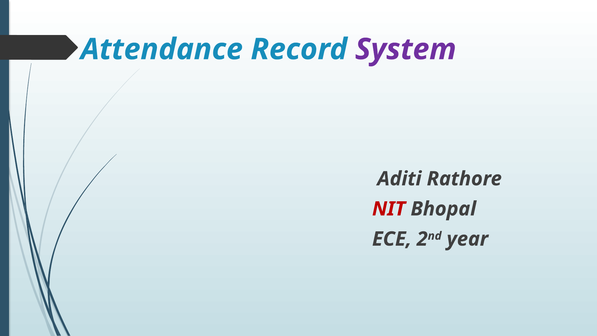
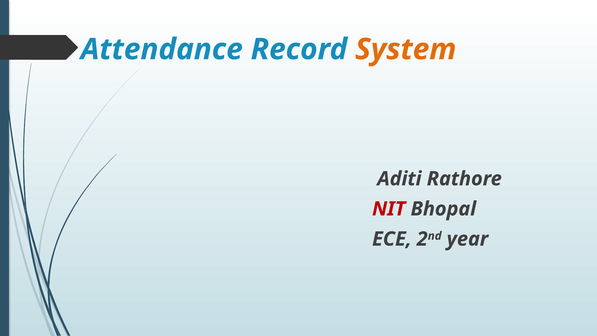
System colour: purple -> orange
